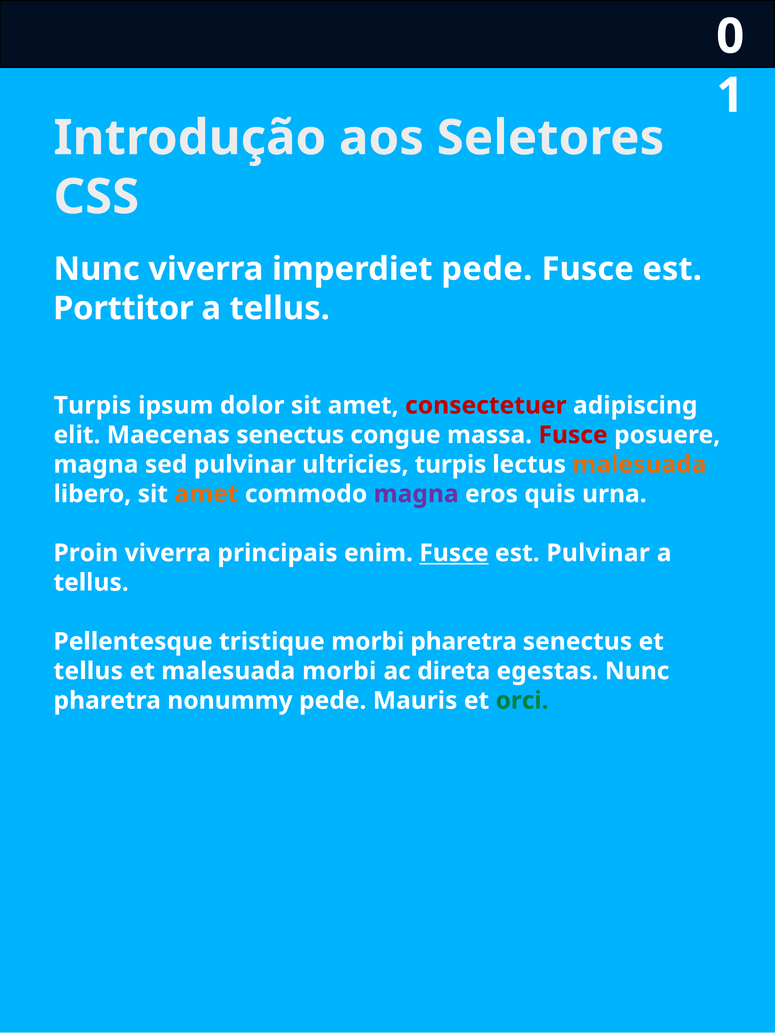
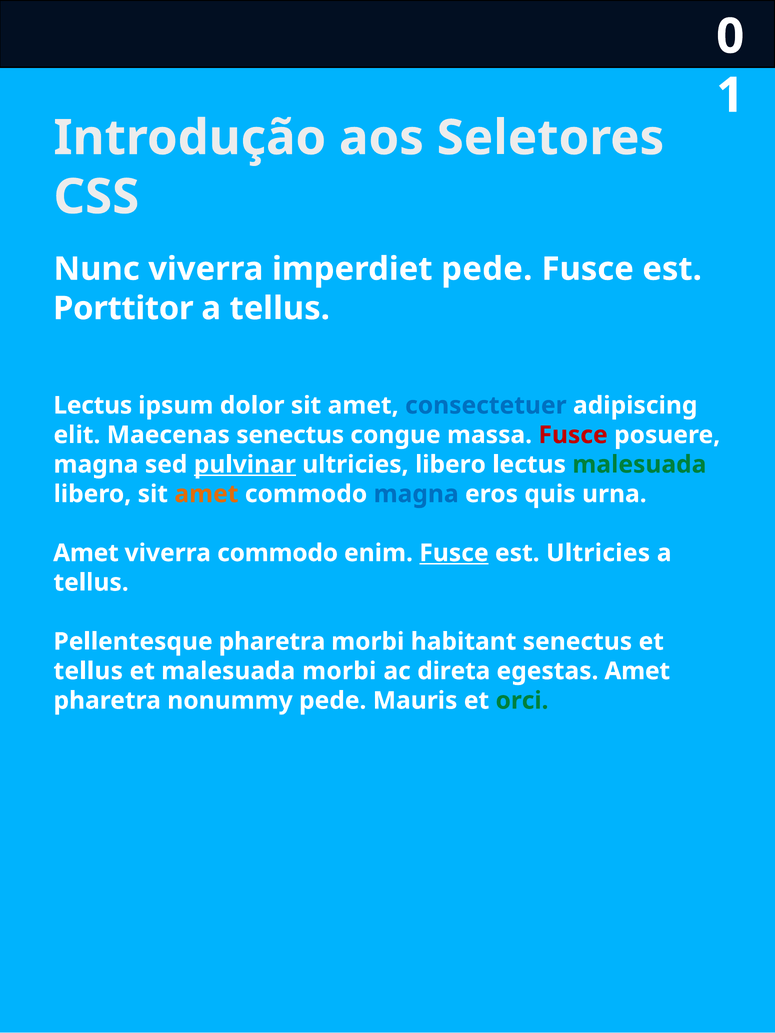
Turpis at (93, 406): Turpis -> Lectus
consectetuer colour: red -> blue
pulvinar at (245, 465) underline: none -> present
ultricies turpis: turpis -> libero
malesuada at (639, 465) colour: orange -> green
magna at (416, 494) colour: purple -> blue
Proin at (86, 553): Proin -> Amet
viverra principais: principais -> commodo
est Pulvinar: Pulvinar -> Ultricies
Pellentesque tristique: tristique -> pharetra
morbi pharetra: pharetra -> habitant
egestas Nunc: Nunc -> Amet
